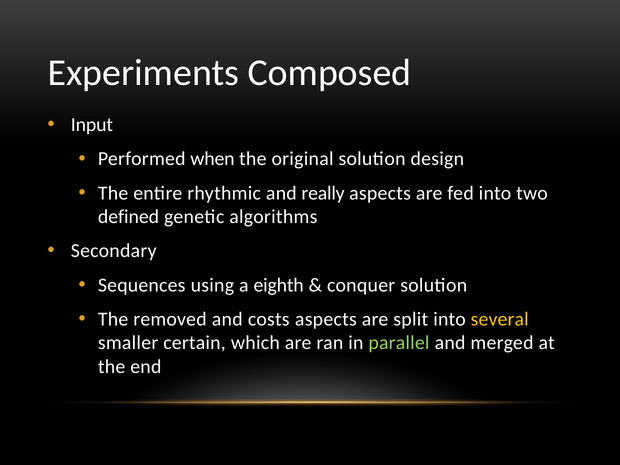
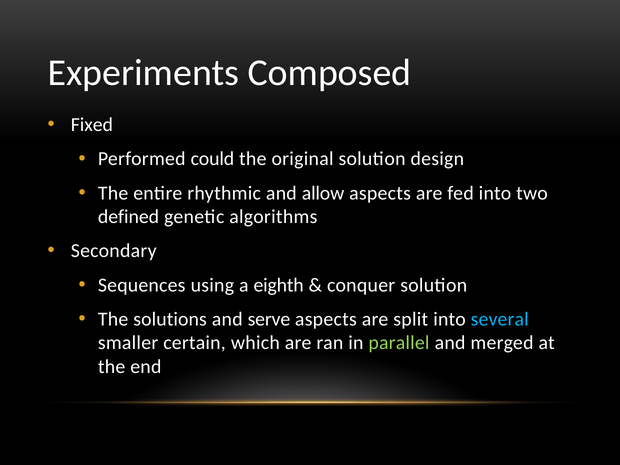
Input: Input -> Fixed
when: when -> could
really: really -> allow
removed: removed -> solutions
costs: costs -> serve
several colour: yellow -> light blue
